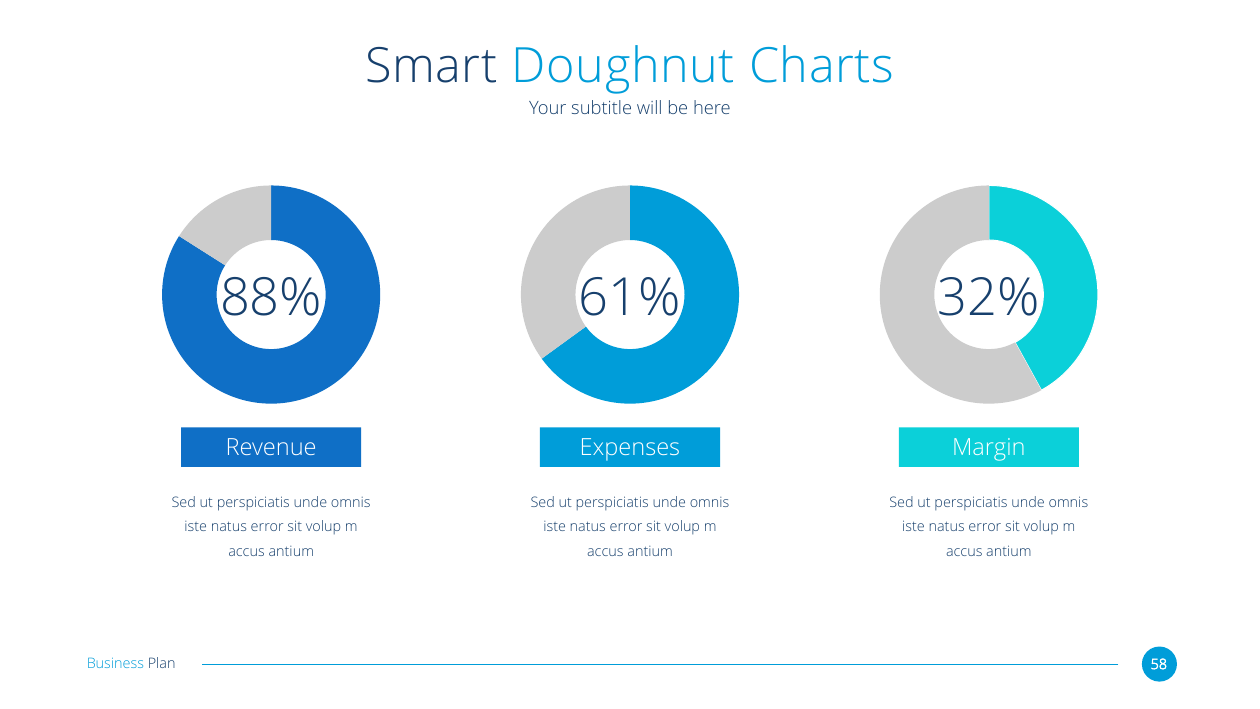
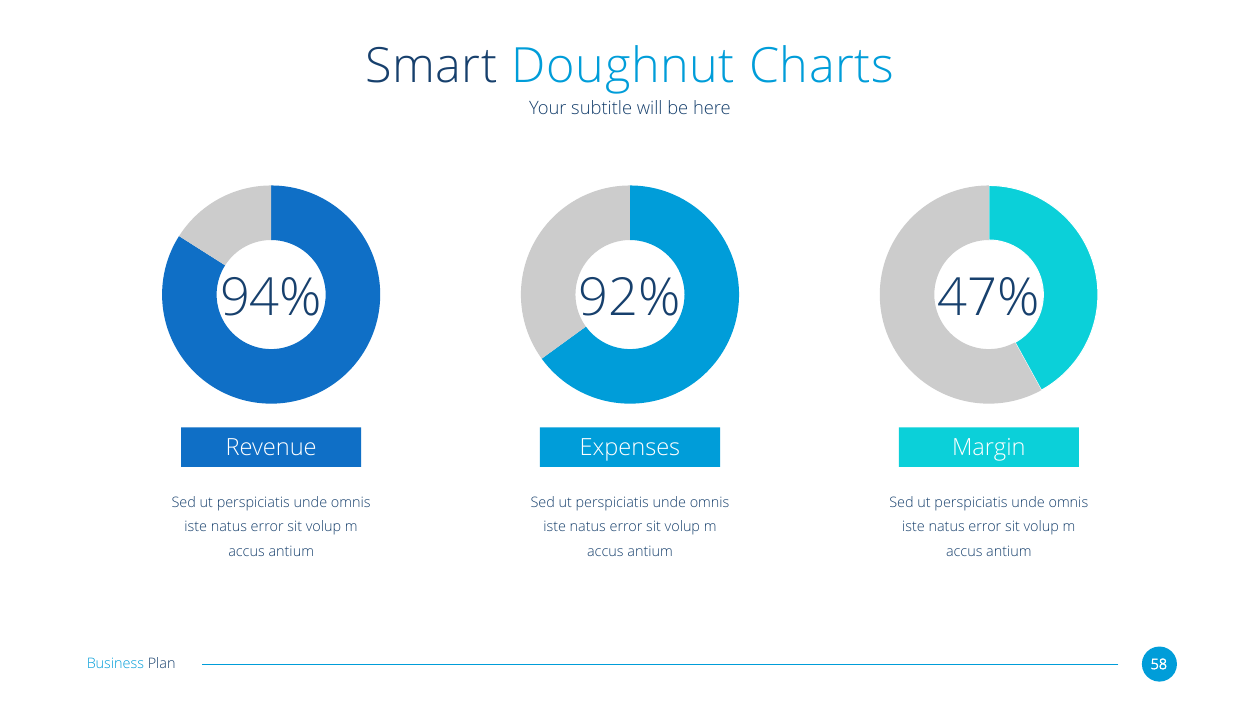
88%: 88% -> 94%
61%: 61% -> 92%
32%: 32% -> 47%
